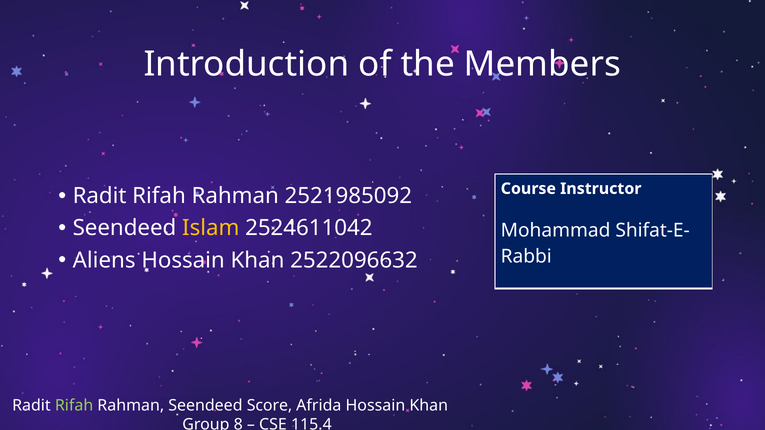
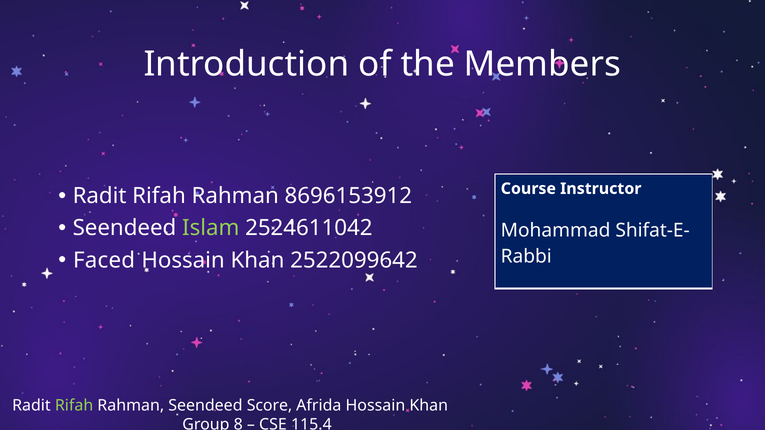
2521985092: 2521985092 -> 8696153912
Islam colour: yellow -> light green
Aliens: Aliens -> Faced
2522096632: 2522096632 -> 2522099642
